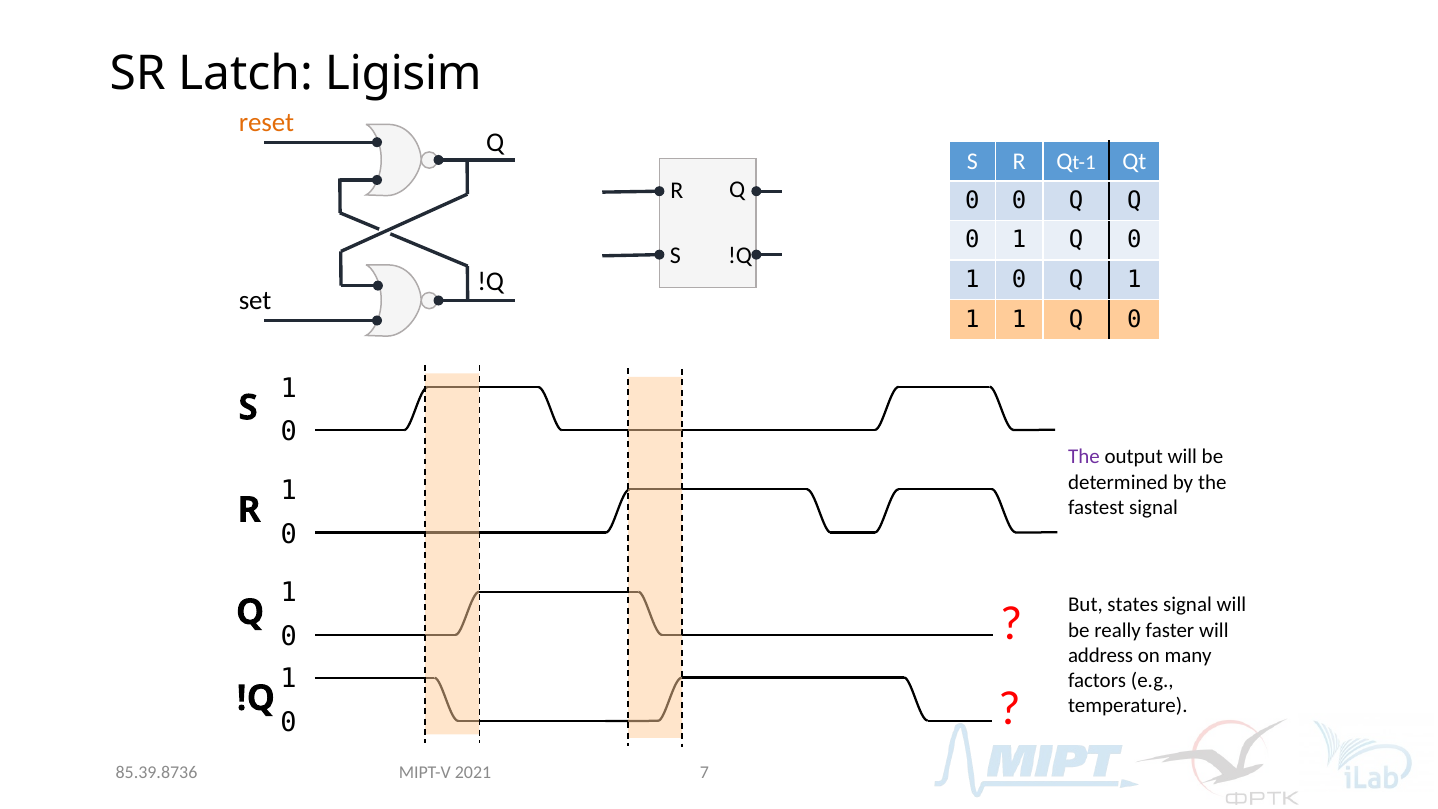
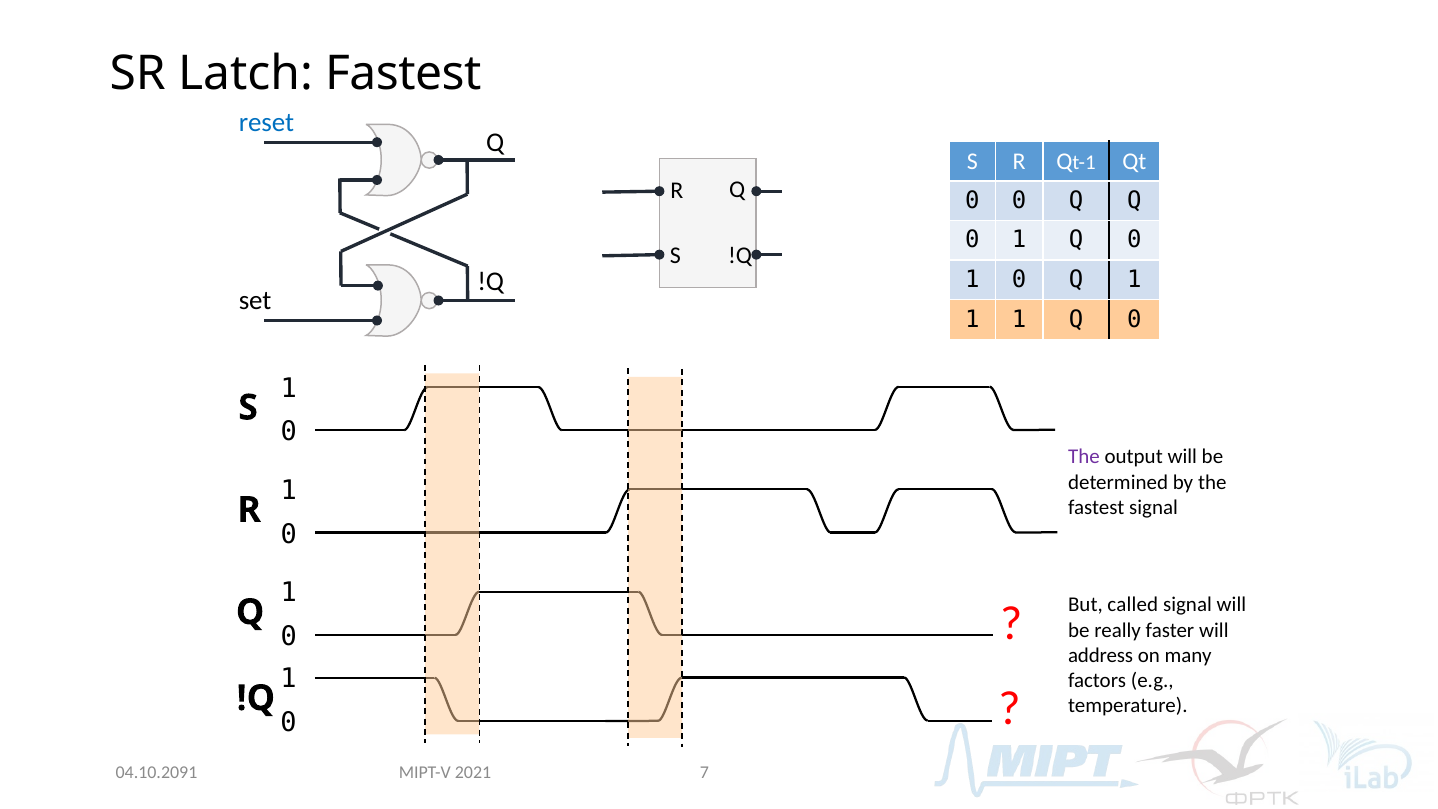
Latch Ligisim: Ligisim -> Fastest
reset colour: orange -> blue
states: states -> called
85.39.8736: 85.39.8736 -> 04.10.2091
